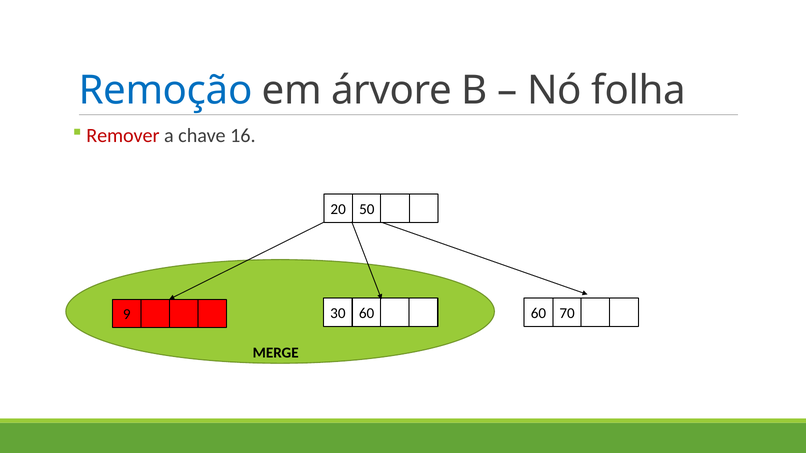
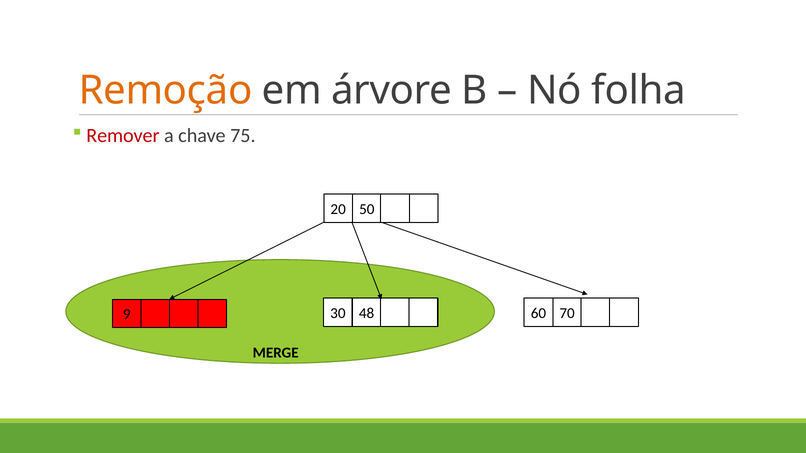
Remoção colour: blue -> orange
16: 16 -> 75
30 60: 60 -> 48
